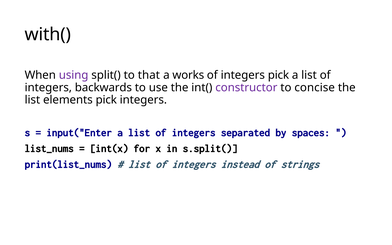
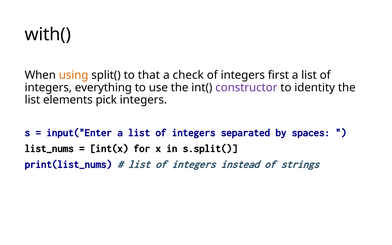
using colour: purple -> orange
works: works -> check
integers pick: pick -> first
backwards: backwards -> everything
concise: concise -> identity
